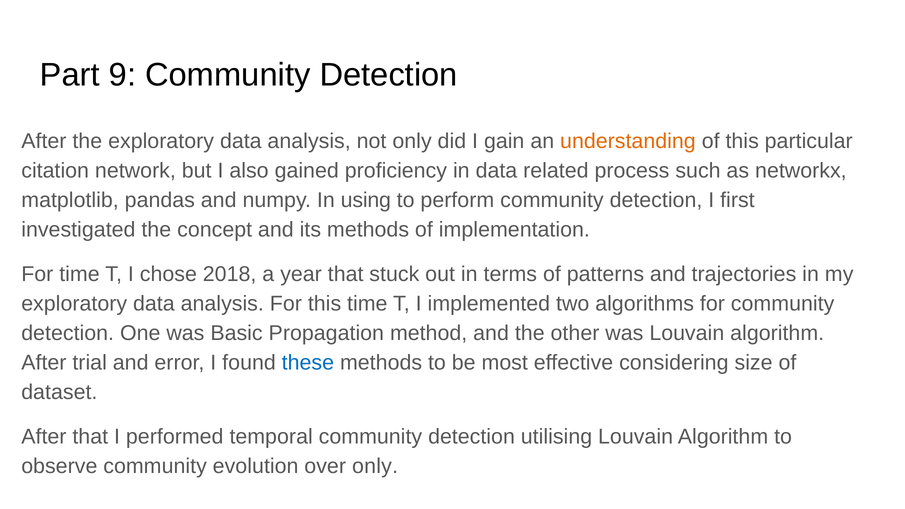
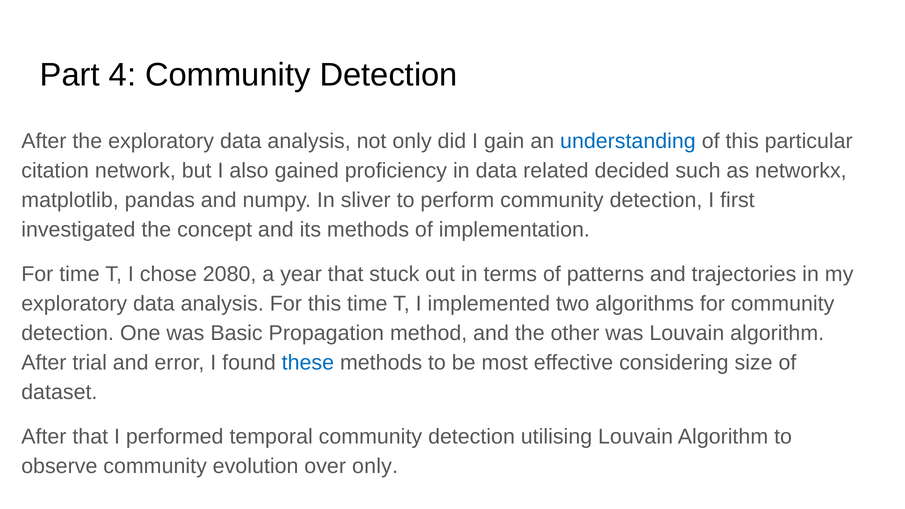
9: 9 -> 4
understanding colour: orange -> blue
process: process -> decided
using: using -> sliver
2018: 2018 -> 2080
